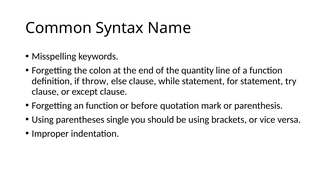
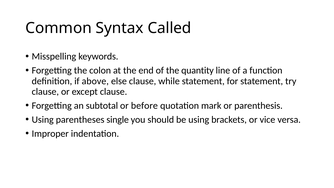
Name: Name -> Called
throw: throw -> above
an function: function -> subtotal
